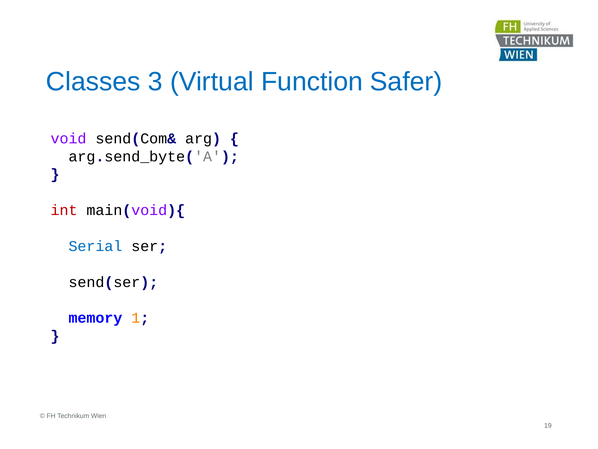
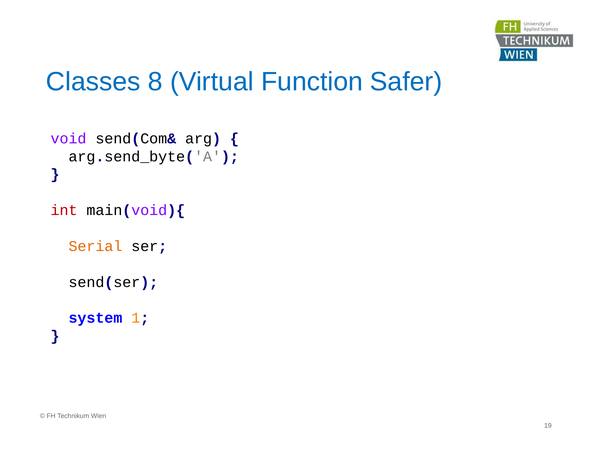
3: 3 -> 8
Serial colour: blue -> orange
memory: memory -> system
